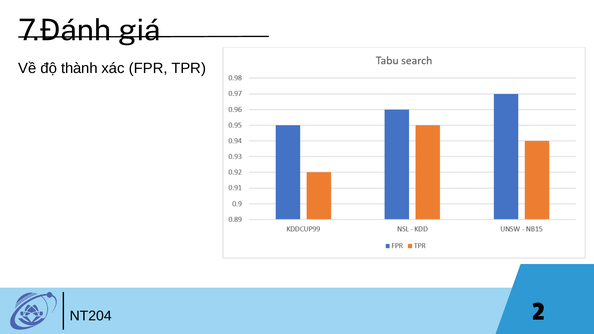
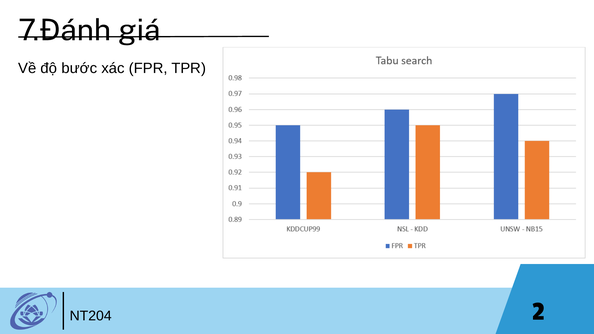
thành: thành -> bước
